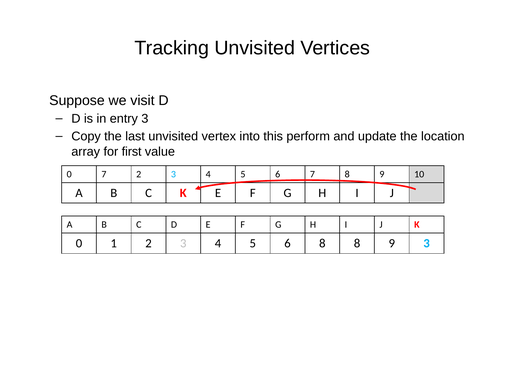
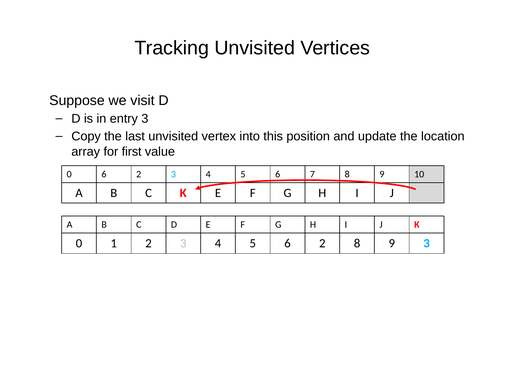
perform: perform -> position
0 7: 7 -> 6
5 6 8: 8 -> 2
